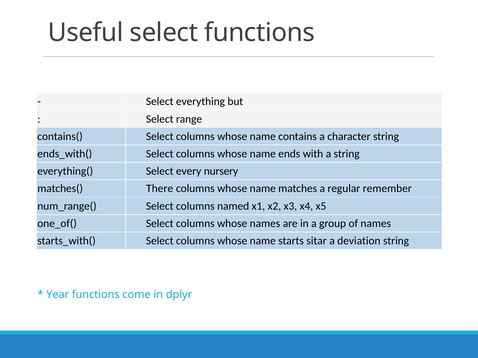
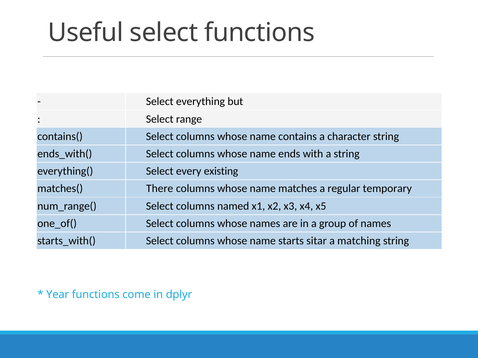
nursery: nursery -> existing
remember: remember -> temporary
deviation: deviation -> matching
